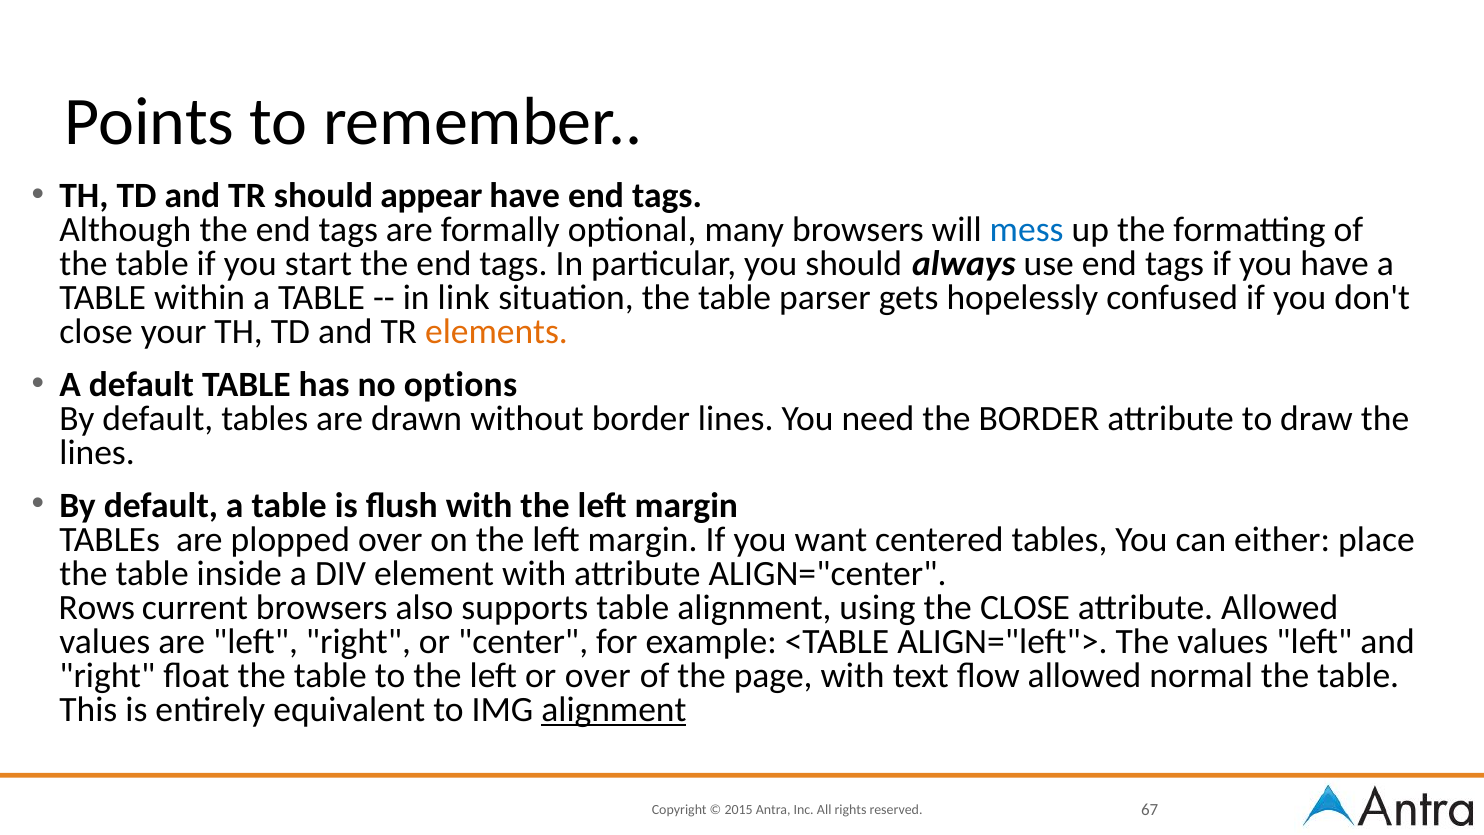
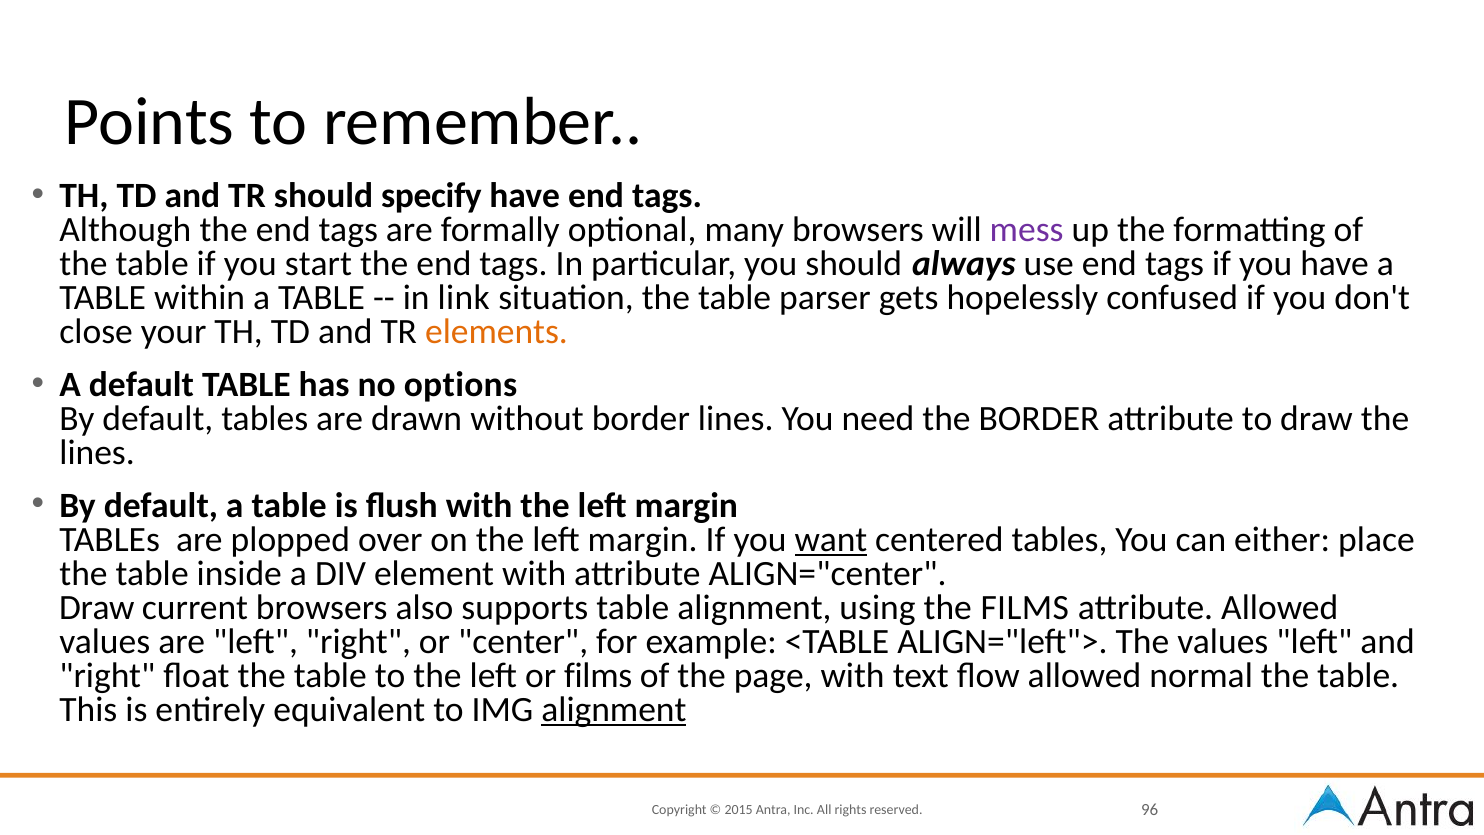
appear: appear -> specify
mess colour: blue -> purple
want underline: none -> present
Rows at (97, 608): Rows -> Draw
the CLOSE: CLOSE -> FILMS
or over: over -> films
67: 67 -> 96
